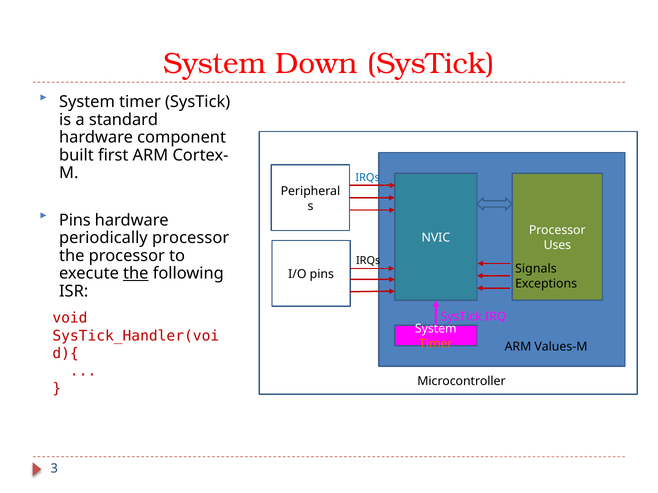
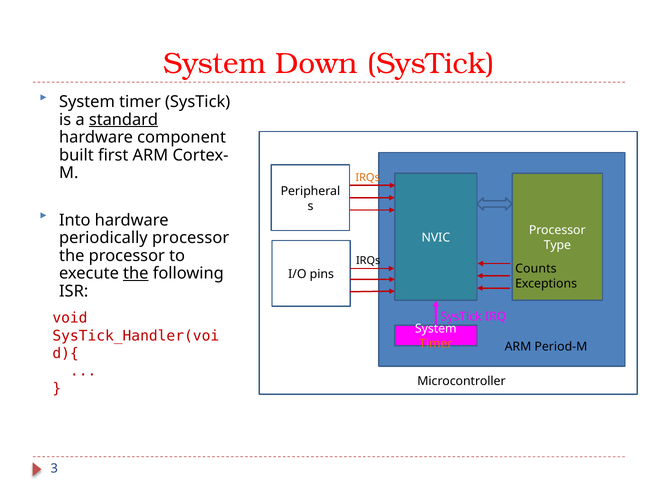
standard underline: none -> present
IRQs at (368, 178) colour: blue -> orange
Pins at (75, 220): Pins -> Into
Uses: Uses -> Type
Signals: Signals -> Counts
Values-M: Values-M -> Period-M
